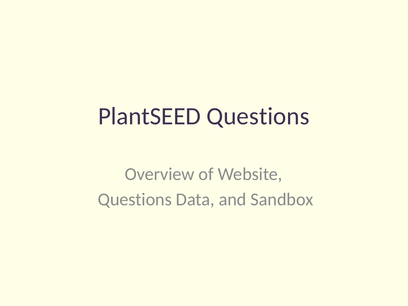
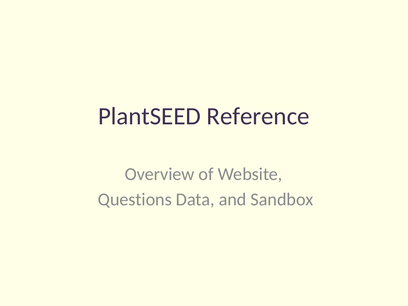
PlantSEED Questions: Questions -> Reference
